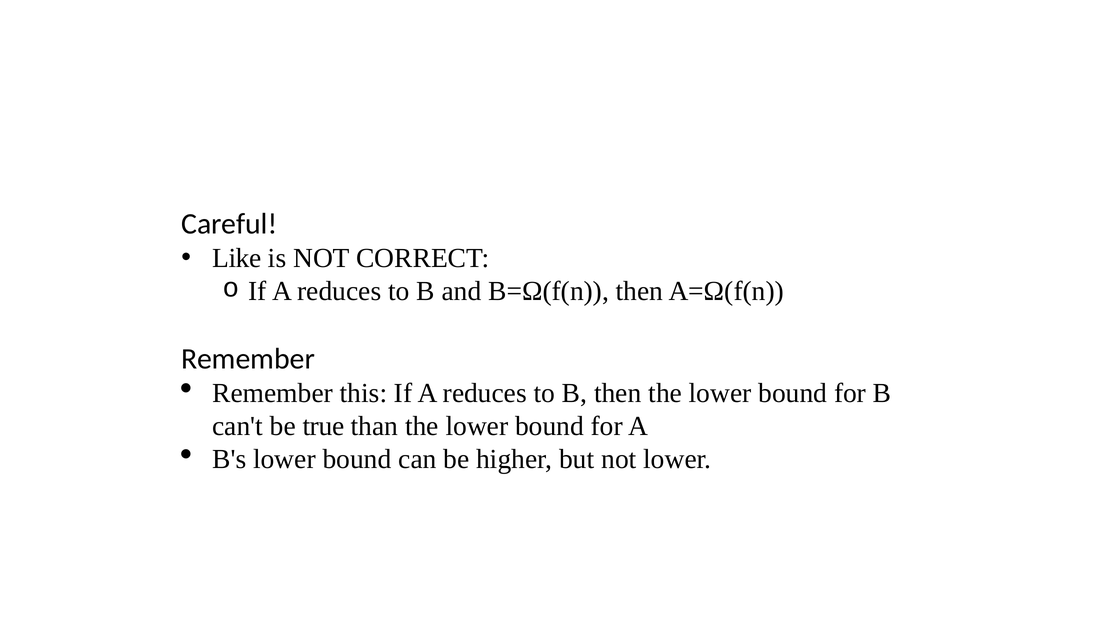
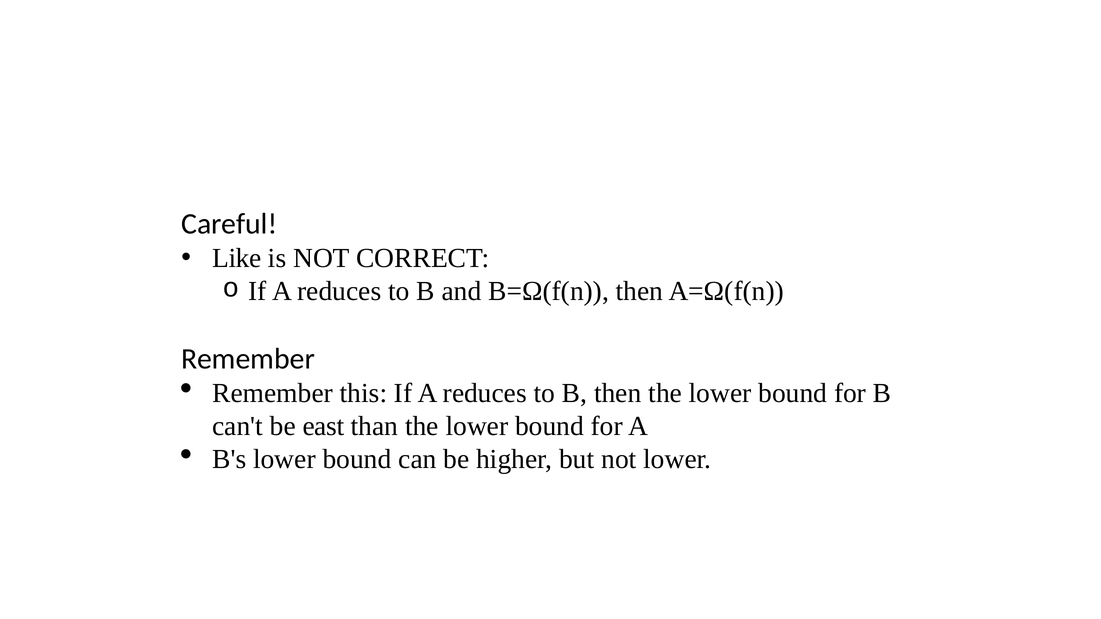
true: true -> east
